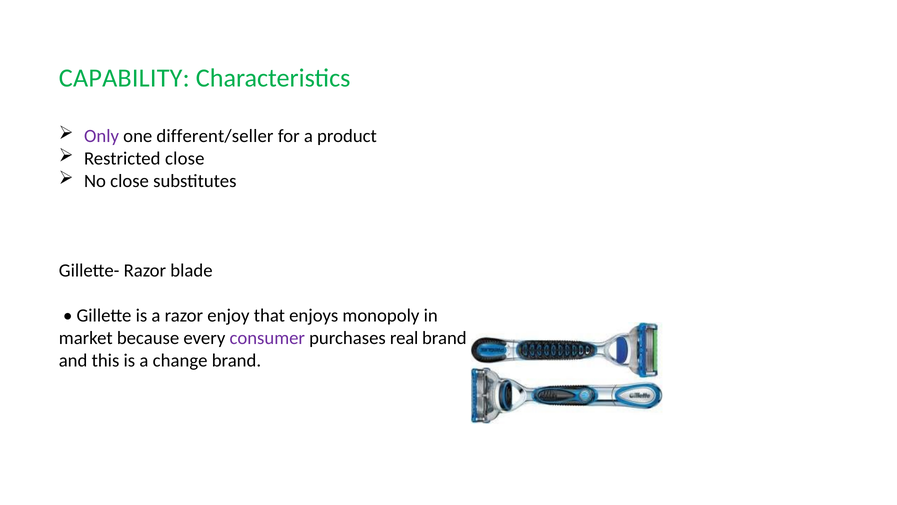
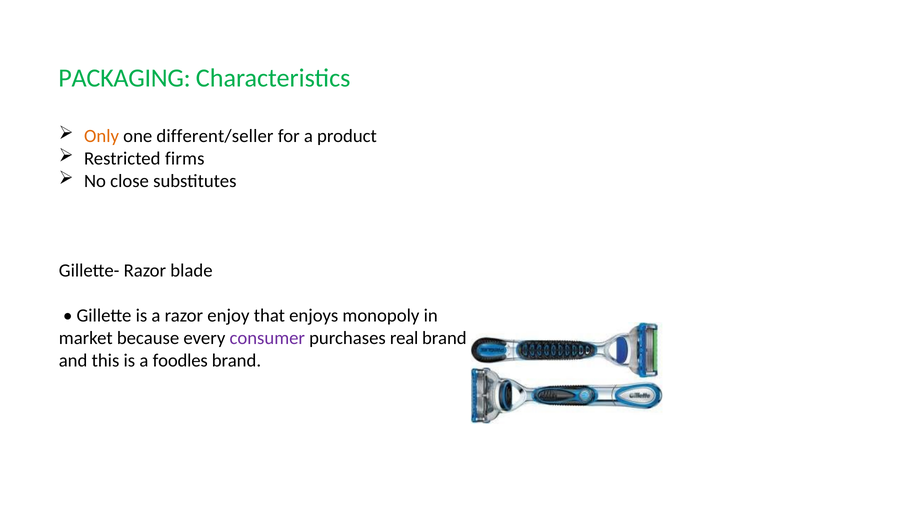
CAPABILITY: CAPABILITY -> PACKAGING
Only colour: purple -> orange
Restricted close: close -> firms
change: change -> foodles
